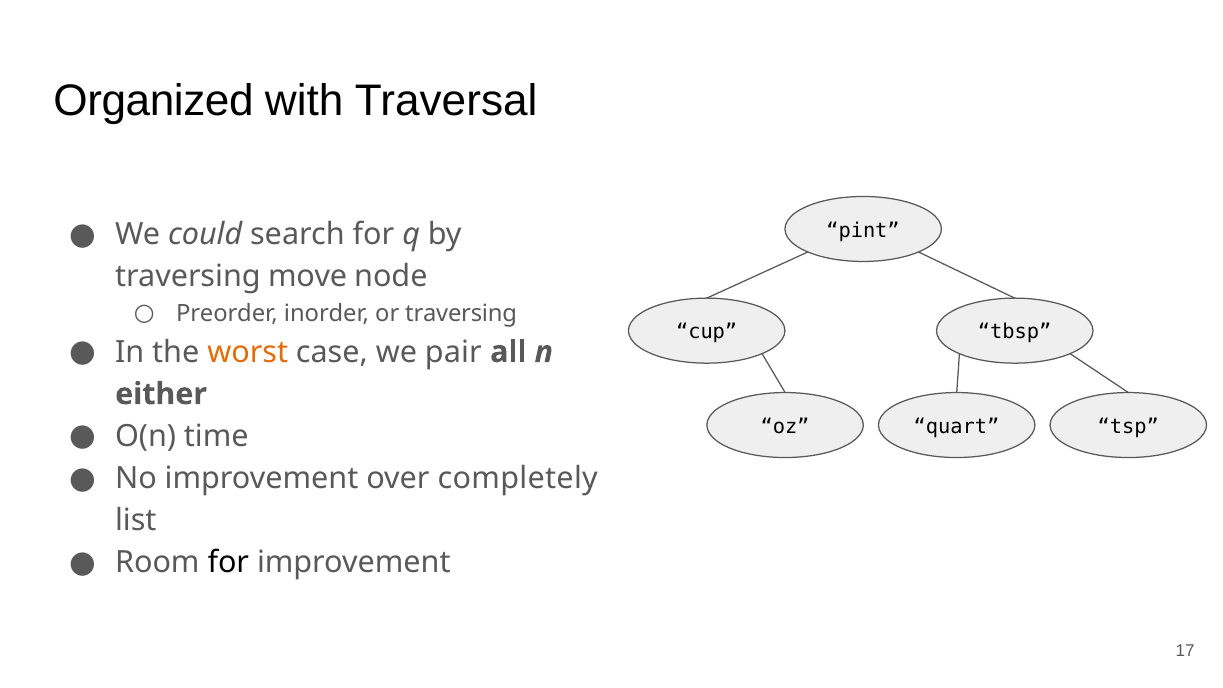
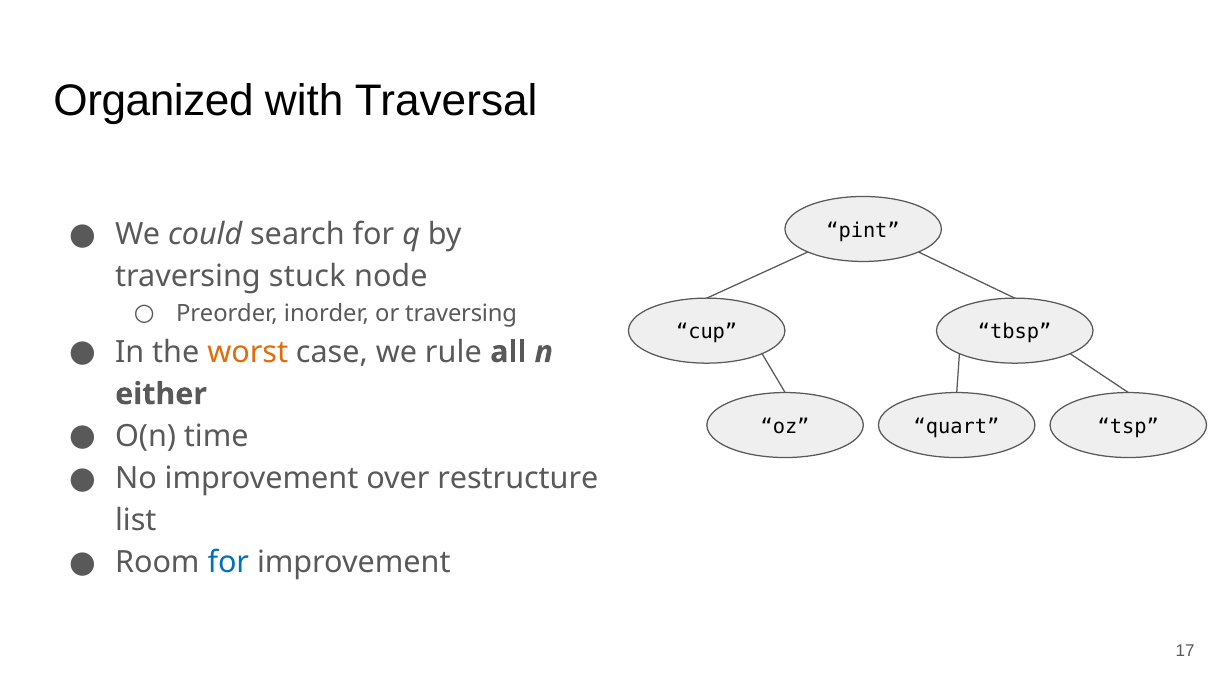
move: move -> stuck
pair: pair -> rule
completely: completely -> restructure
for at (228, 563) colour: black -> blue
